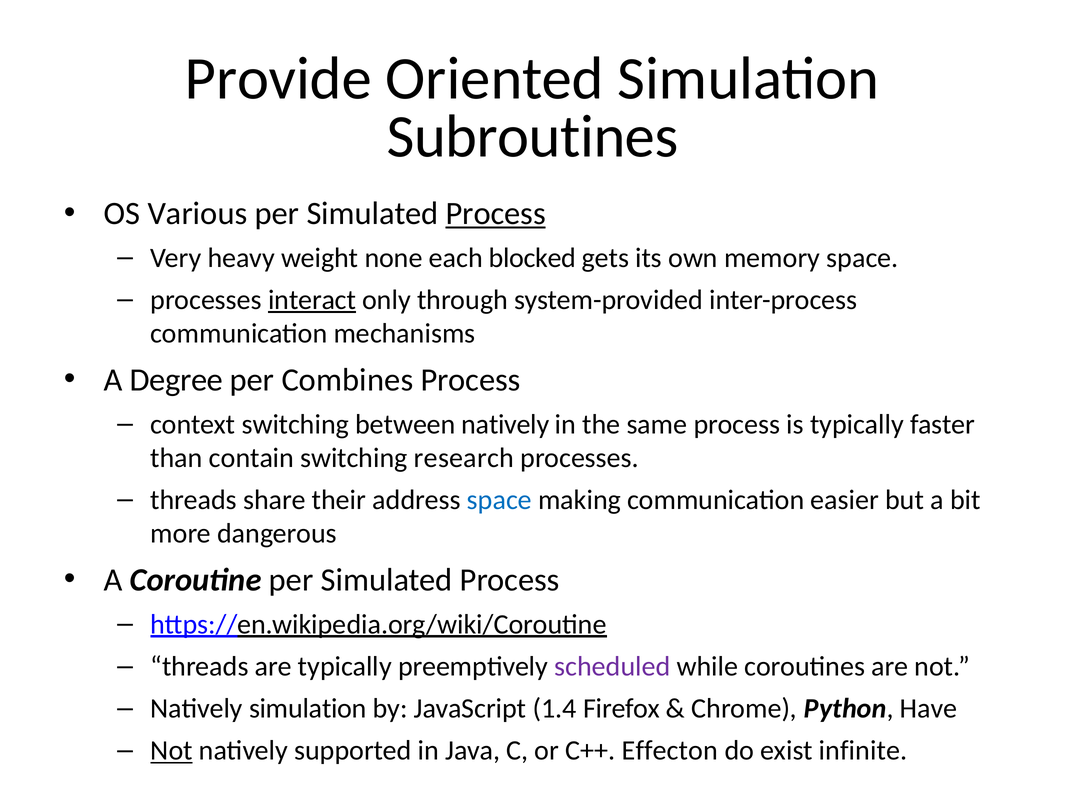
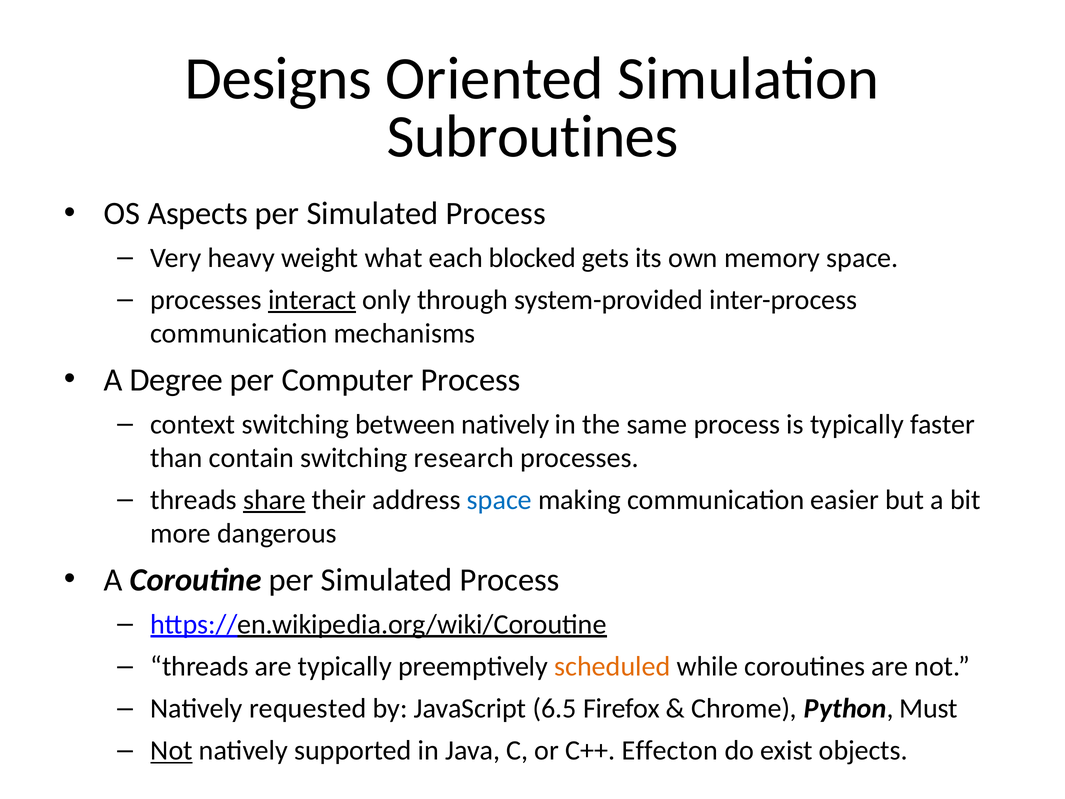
Provide: Provide -> Designs
Various: Various -> Aspects
Process at (496, 213) underline: present -> none
none: none -> what
Combines: Combines -> Computer
share underline: none -> present
scheduled colour: purple -> orange
Natively simulation: simulation -> requested
1.4: 1.4 -> 6.5
Have: Have -> Must
infinite: infinite -> objects
